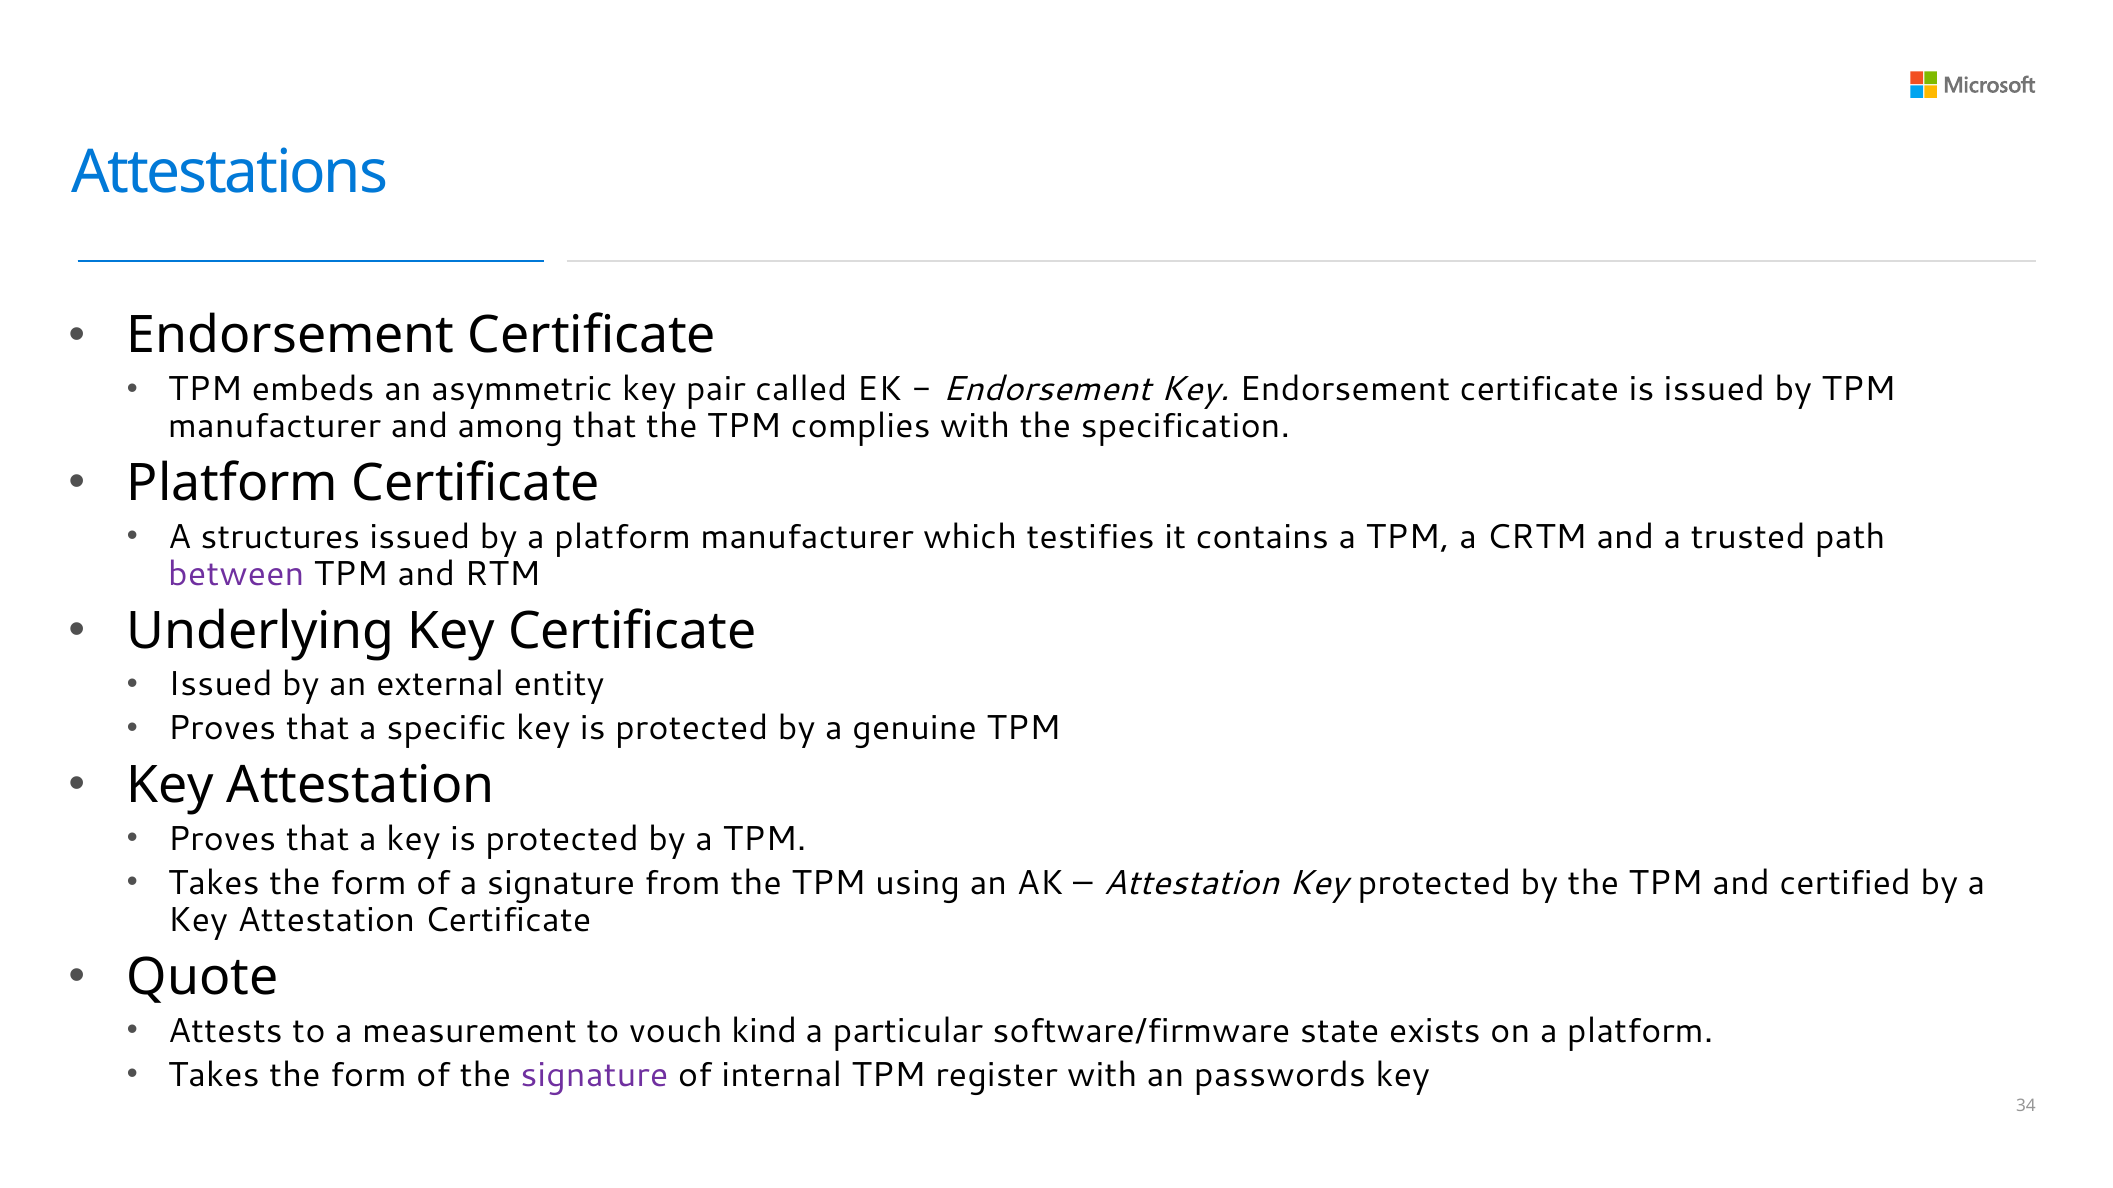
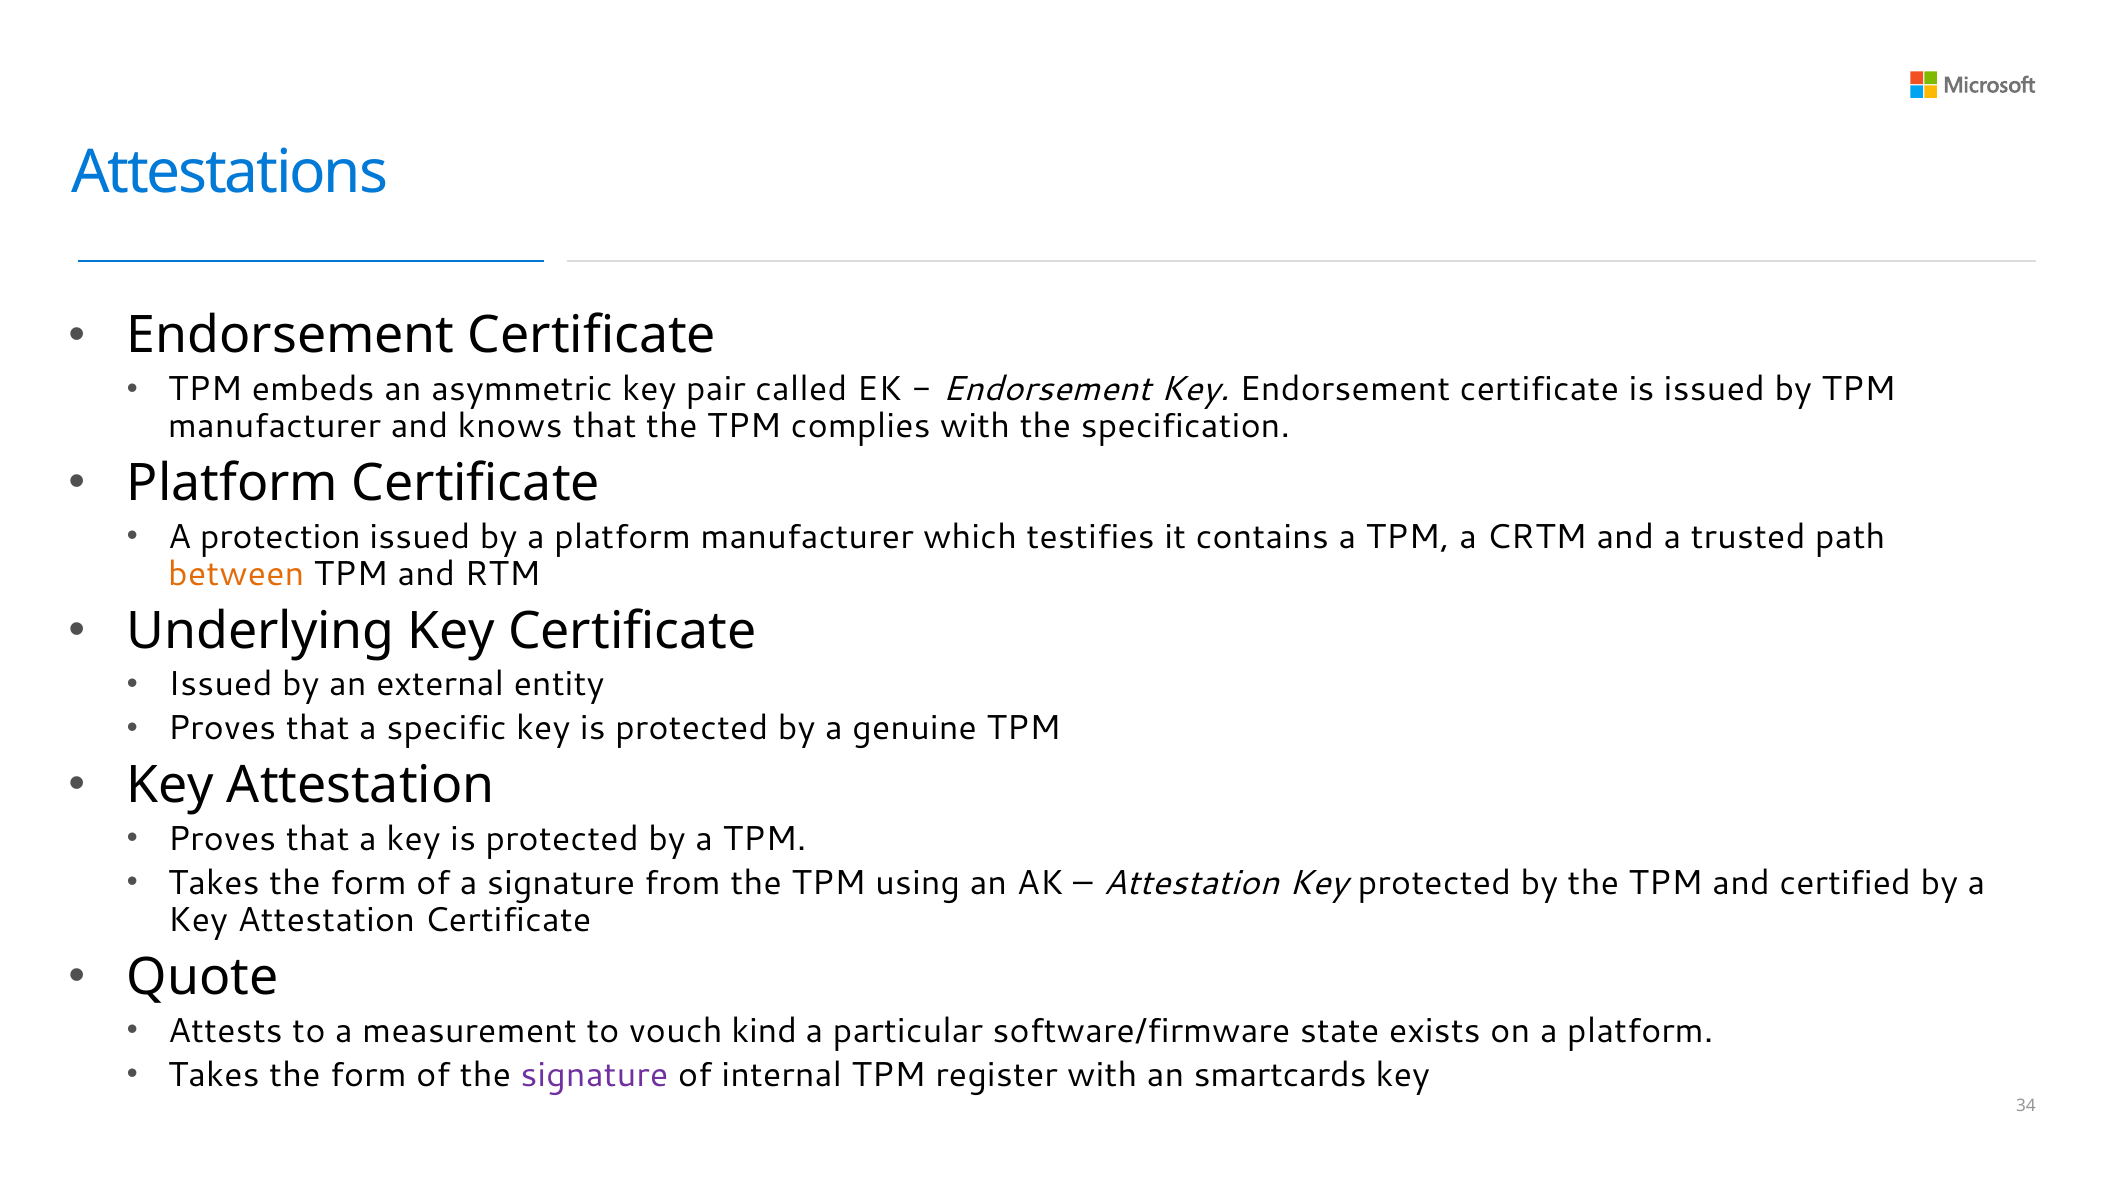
among: among -> knows
structures: structures -> protection
between colour: purple -> orange
passwords: passwords -> smartcards
